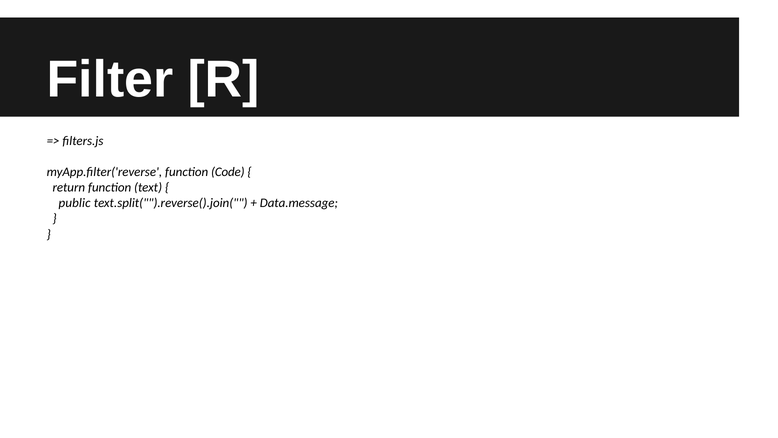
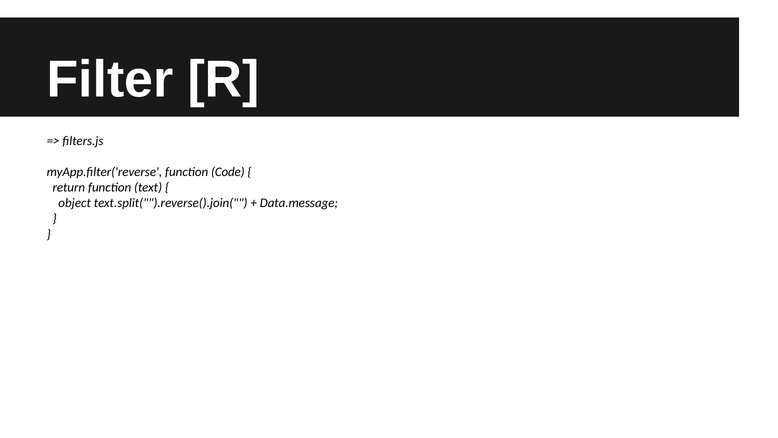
public: public -> object
